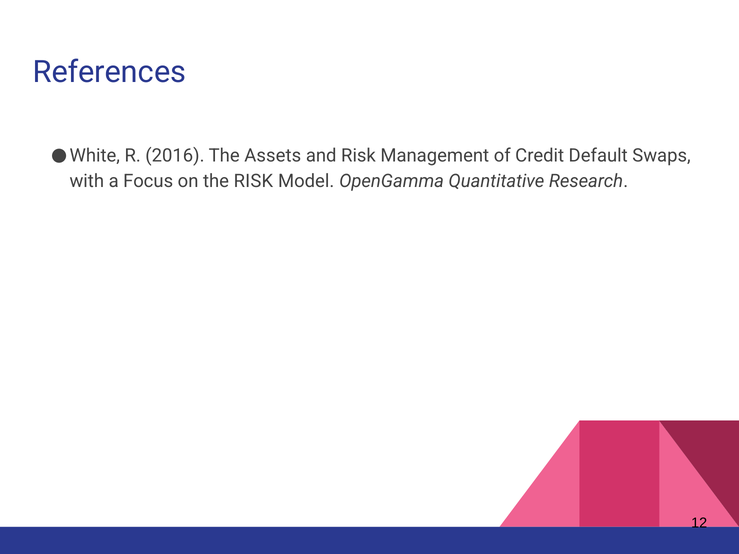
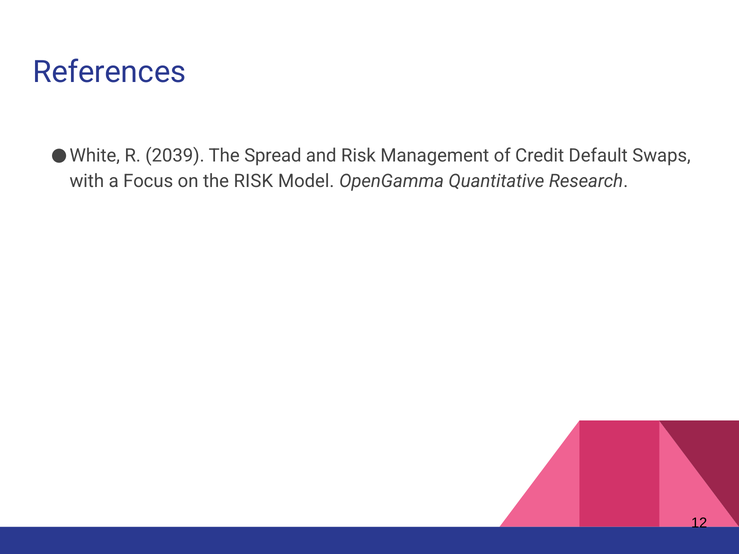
2016: 2016 -> 2039
Assets: Assets -> Spread
